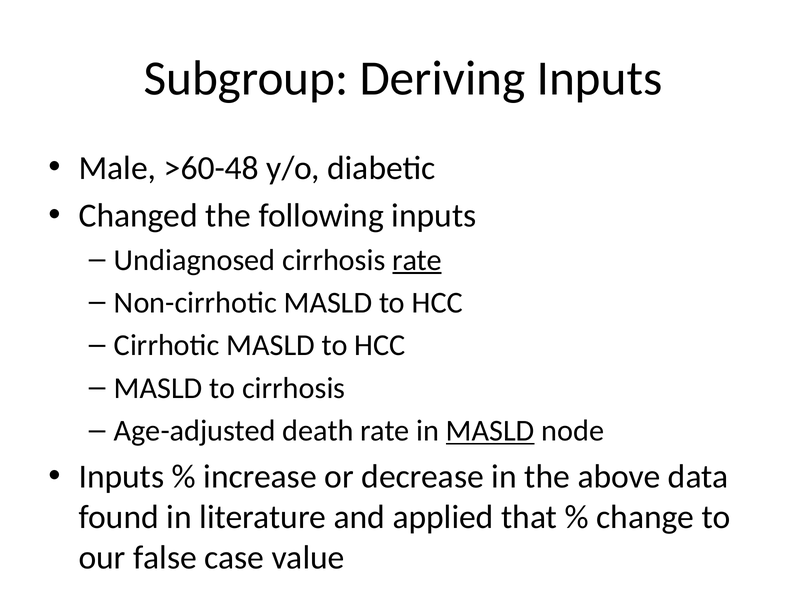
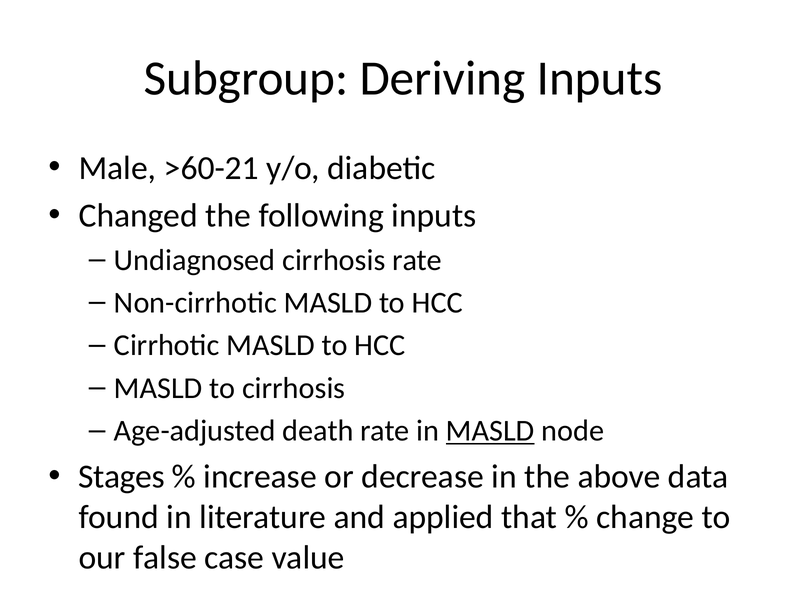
>60-48: >60-48 -> >60-21
rate at (417, 260) underline: present -> none
Inputs at (121, 476): Inputs -> Stages
